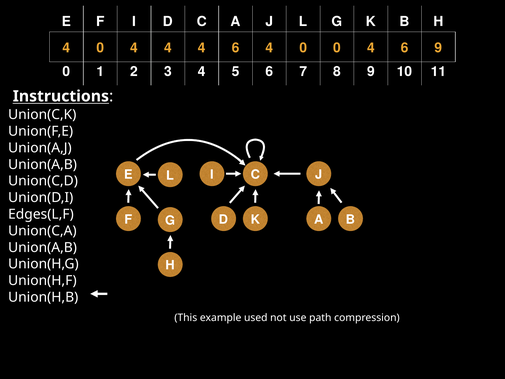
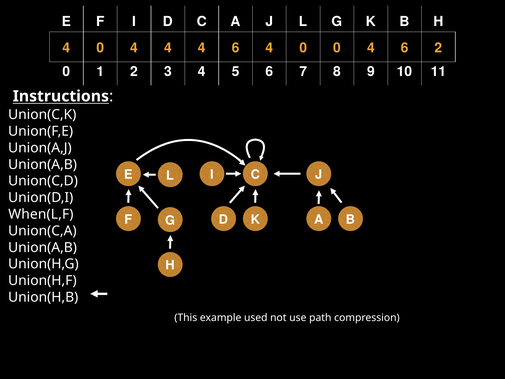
6 9: 9 -> 2
Edges(L,F: Edges(L,F -> When(L,F
